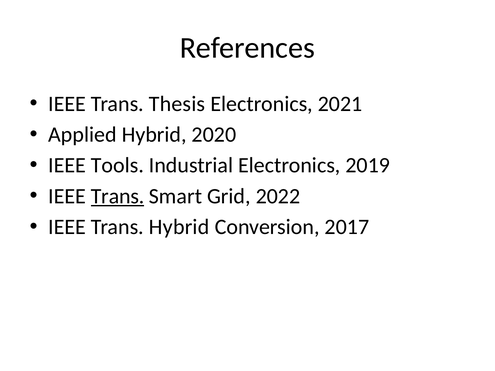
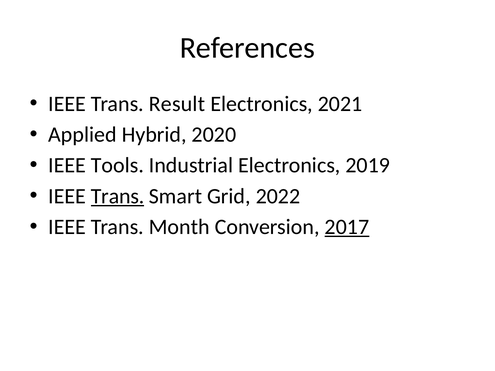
Thesis: Thesis -> Result
Trans Hybrid: Hybrid -> Month
2017 underline: none -> present
